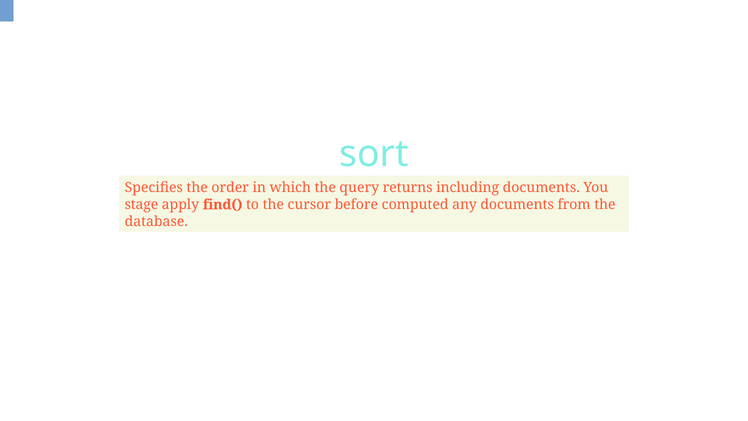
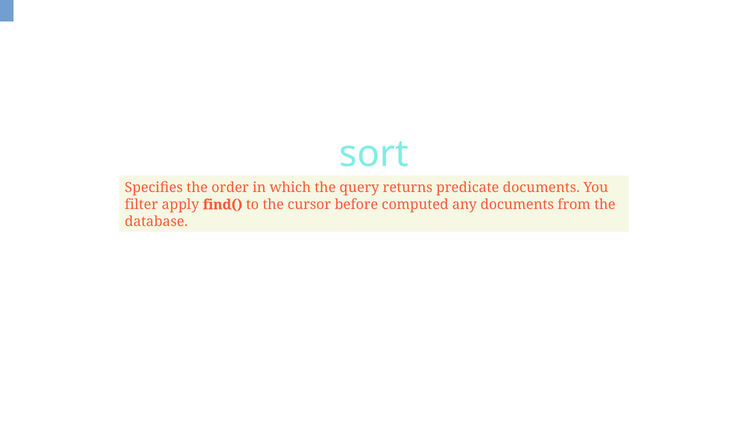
including: including -> predicate
stage: stage -> filter
